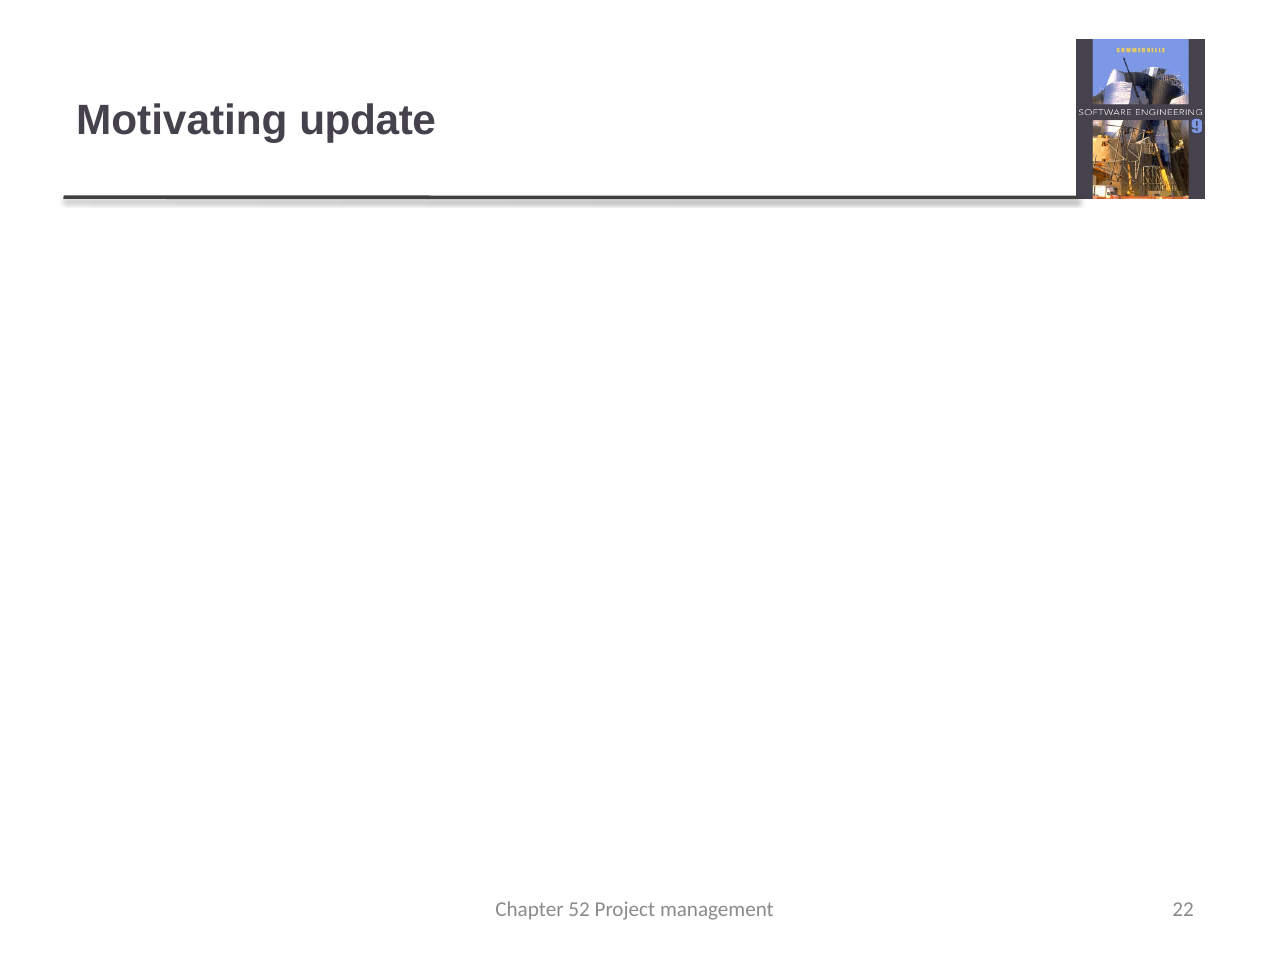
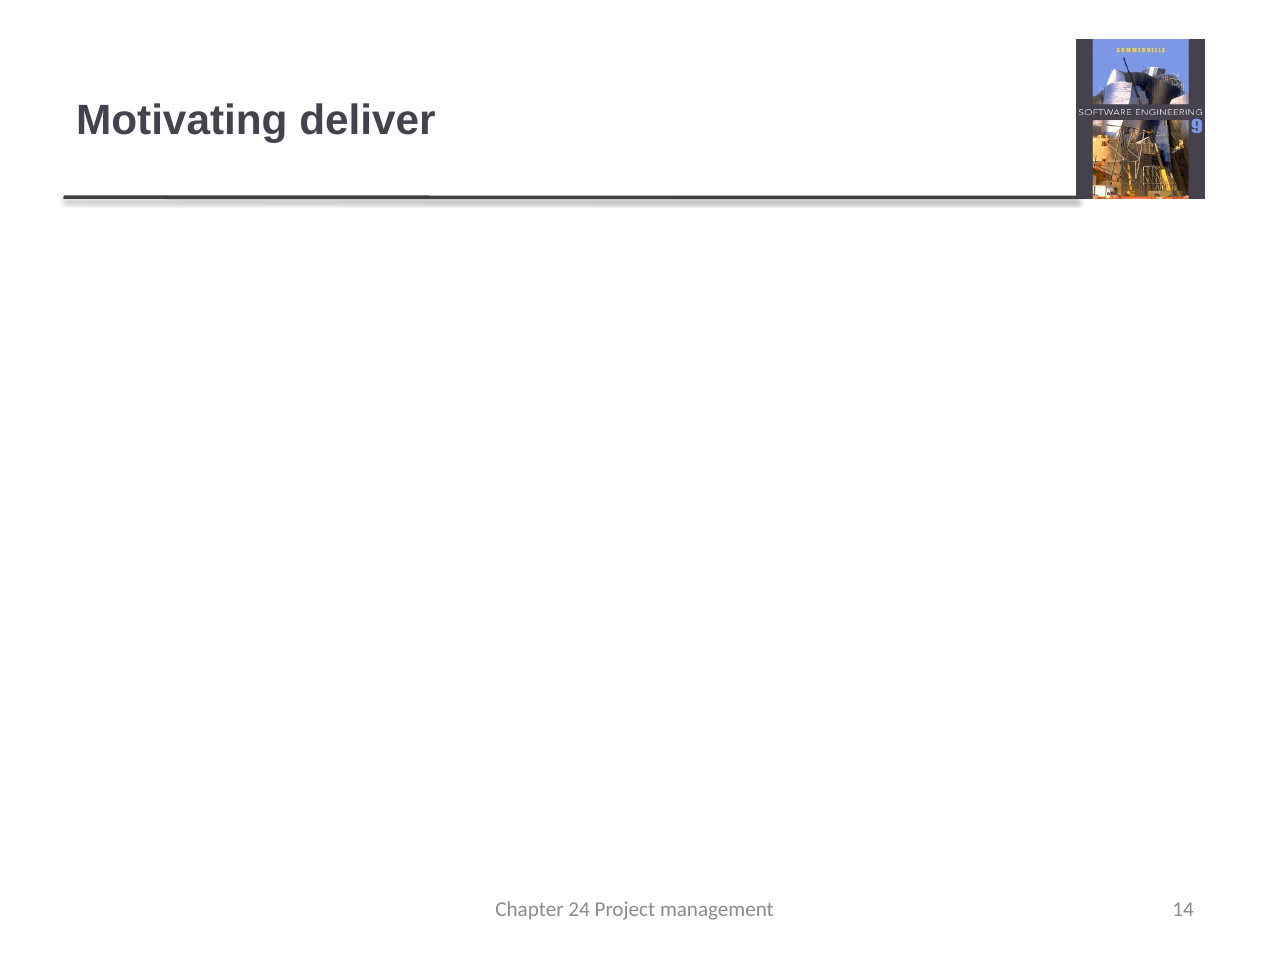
update: update -> deliver
52: 52 -> 24
22: 22 -> 14
